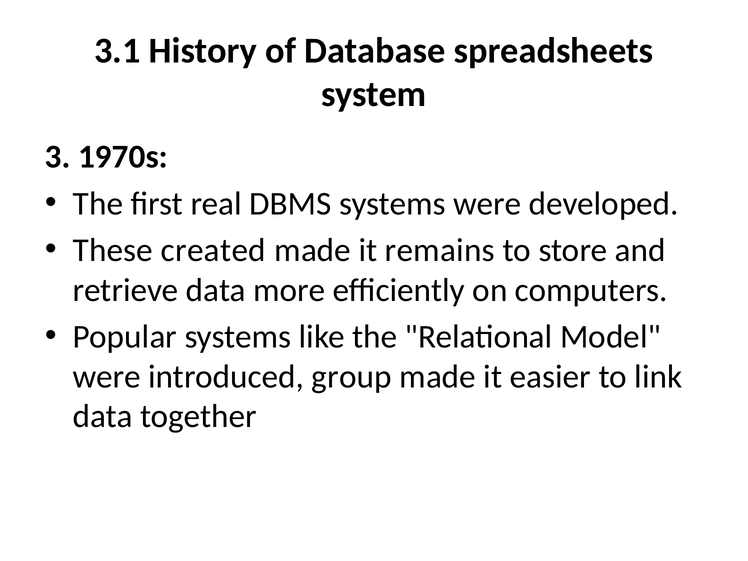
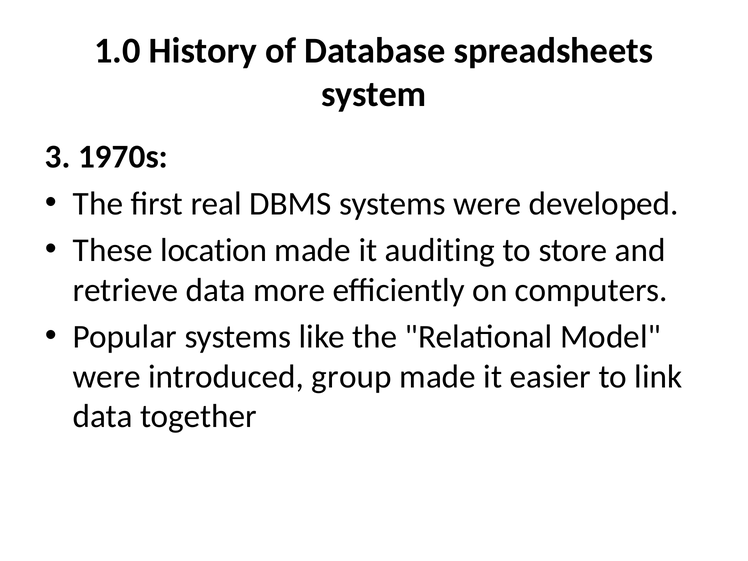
3.1: 3.1 -> 1.0
created: created -> location
remains: remains -> auditing
